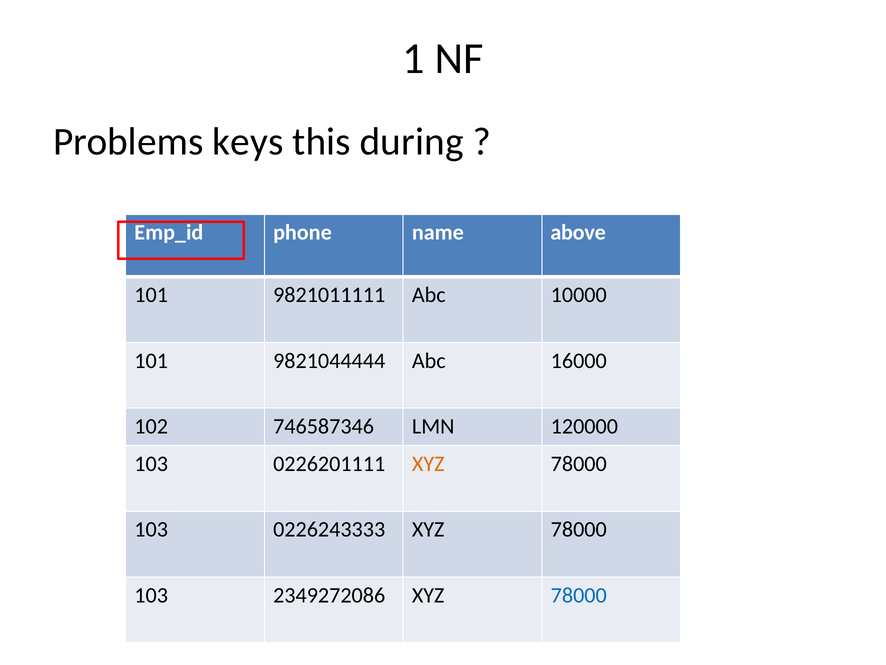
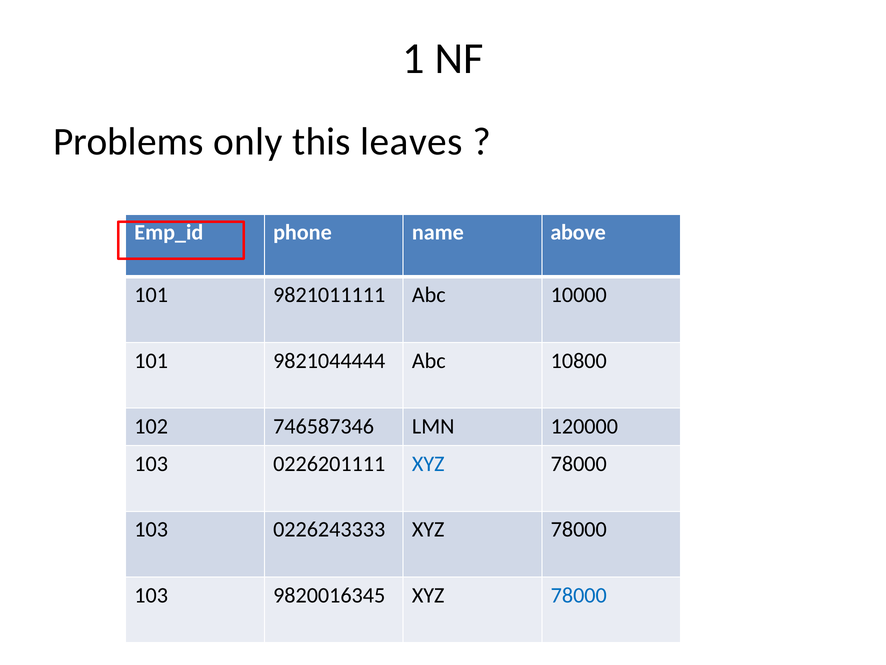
keys: keys -> only
during: during -> leaves
16000: 16000 -> 10800
XYZ at (428, 464) colour: orange -> blue
2349272086: 2349272086 -> 9820016345
